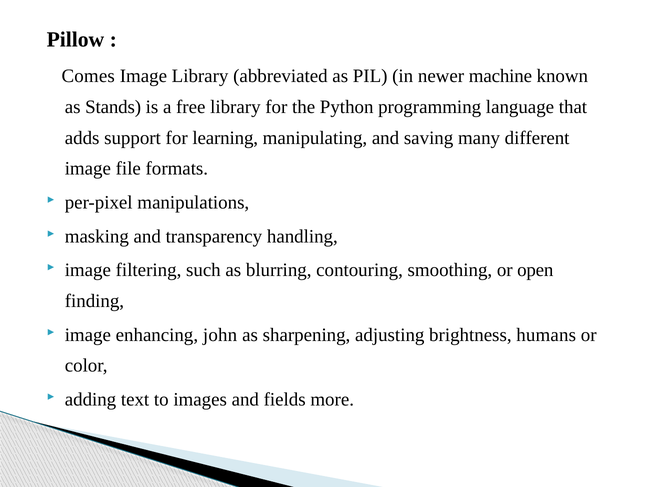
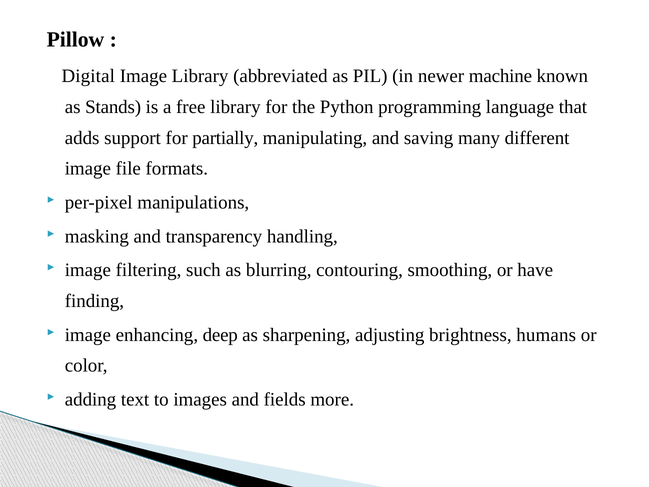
Comes: Comes -> Digital
learning: learning -> partially
open: open -> have
john: john -> deep
